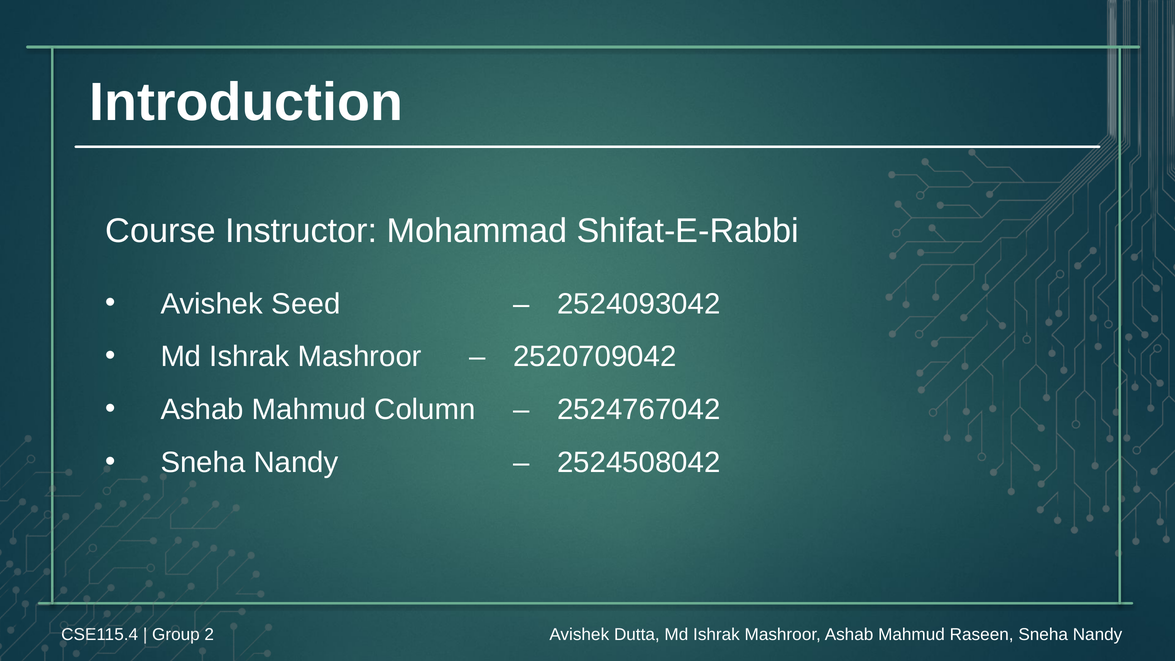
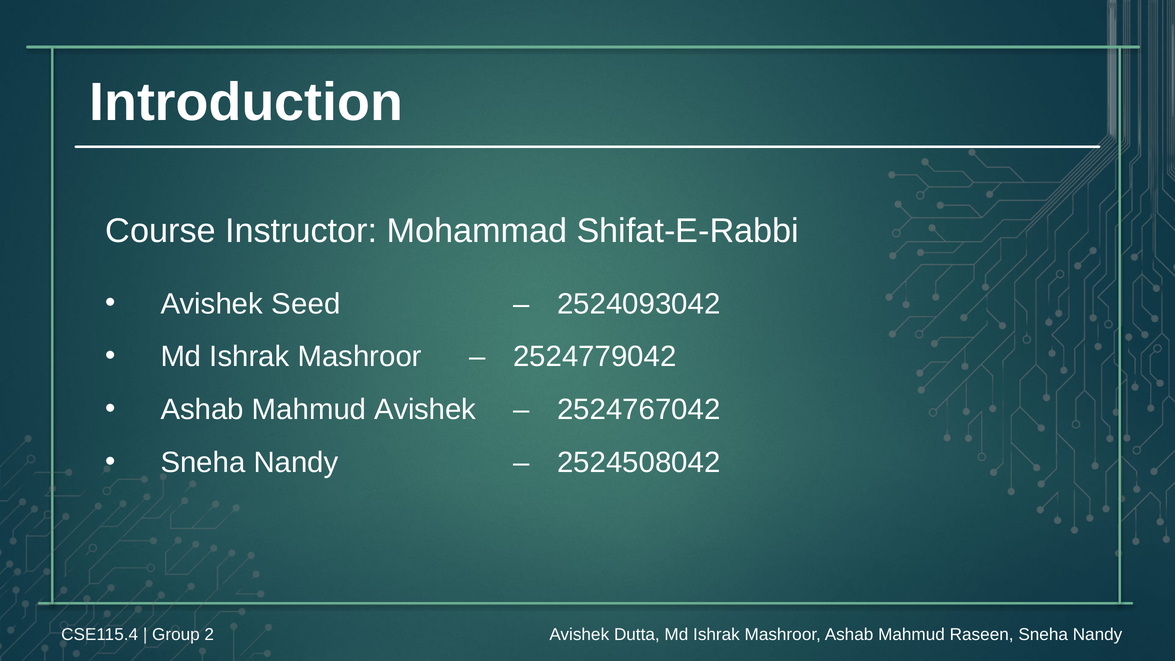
2520709042: 2520709042 -> 2524779042
Mahmud Column: Column -> Avishek
